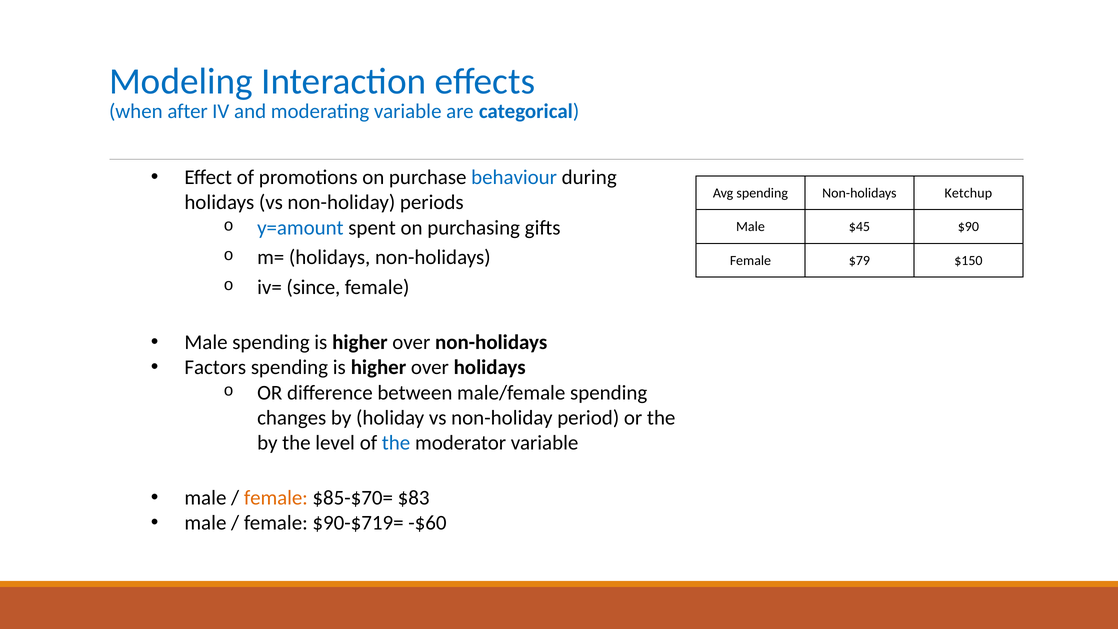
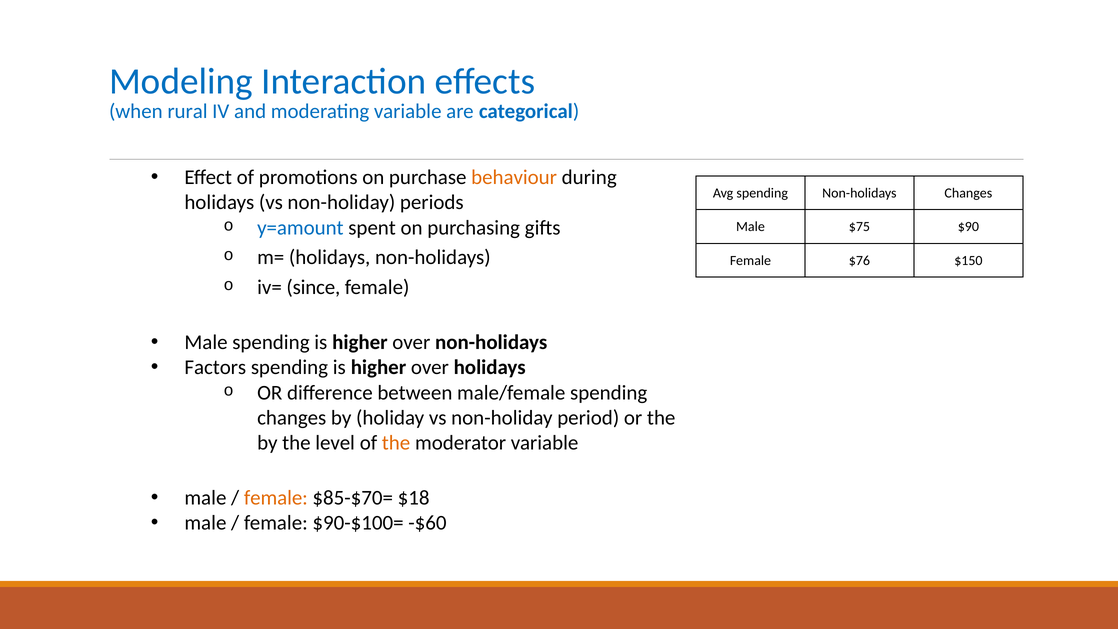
after: after -> rural
behaviour colour: blue -> orange
Non-holidays Ketchup: Ketchup -> Changes
$45: $45 -> $75
$79: $79 -> $76
the at (396, 443) colour: blue -> orange
$83: $83 -> $18
$90-$719=: $90-$719= -> $90-$100=
